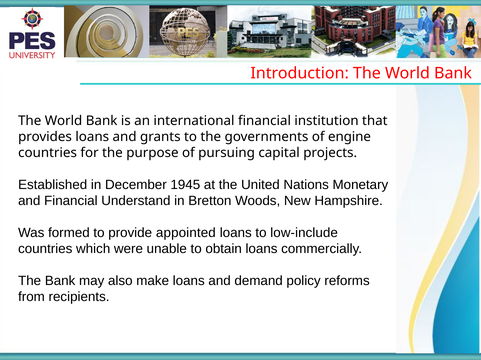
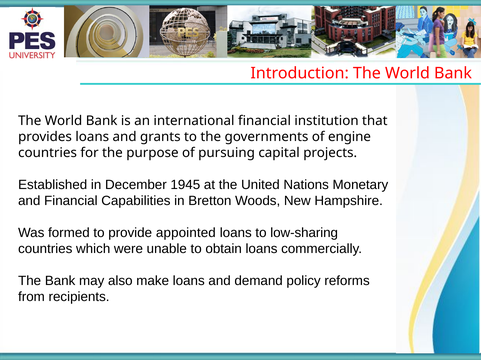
Understand: Understand -> Capabilities
low-include: low-include -> low-sharing
